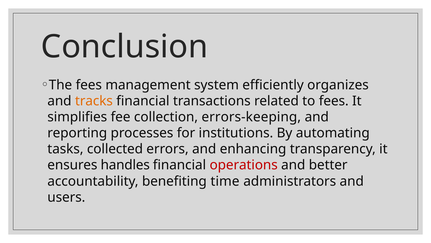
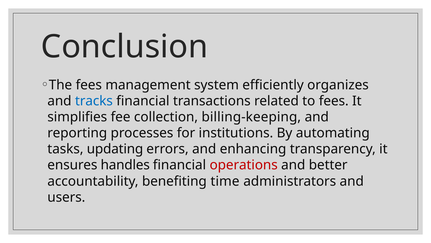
tracks colour: orange -> blue
errors-keeping: errors-keeping -> billing-keeping
collected: collected -> updating
